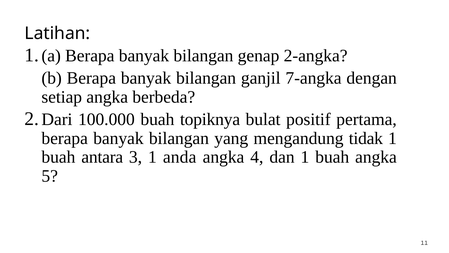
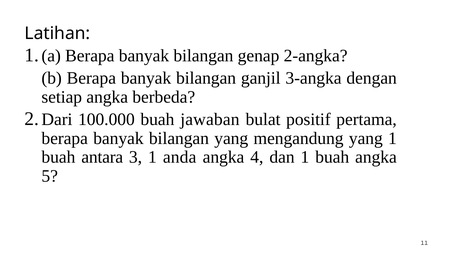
7-angka: 7-angka -> 3-angka
topiknya: topiknya -> jawaban
mengandung tidak: tidak -> yang
